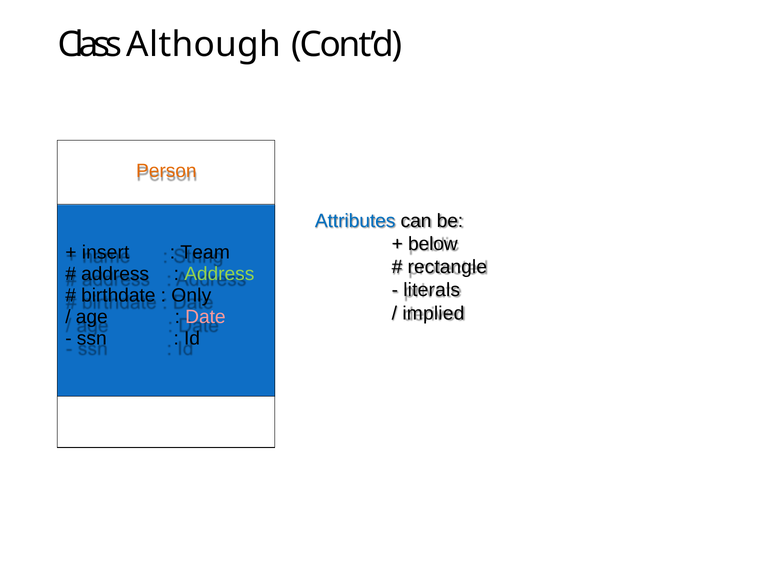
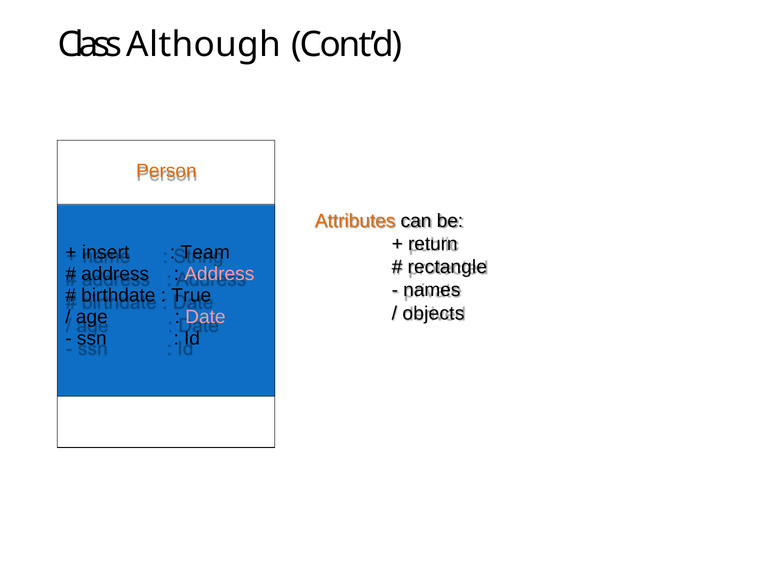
Attributes colour: blue -> orange
below: below -> return
Address at (219, 274) colour: light green -> pink
literals: literals -> names
Only: Only -> True
implied: implied -> objects
